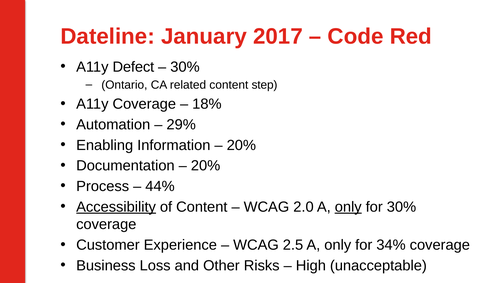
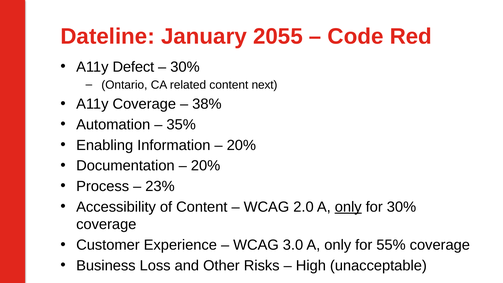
2017: 2017 -> 2055
step: step -> next
18%: 18% -> 38%
29%: 29% -> 35%
44%: 44% -> 23%
Accessibility underline: present -> none
2.5: 2.5 -> 3.0
34%: 34% -> 55%
